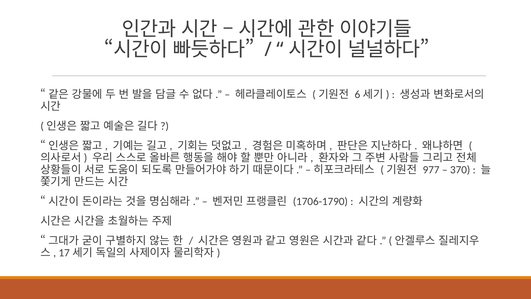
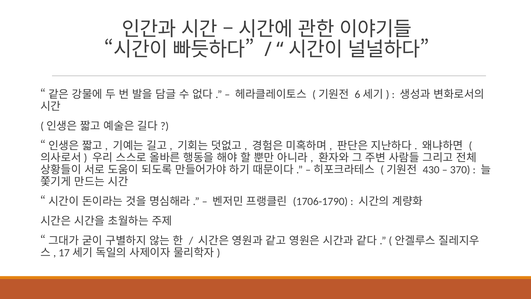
977: 977 -> 430
